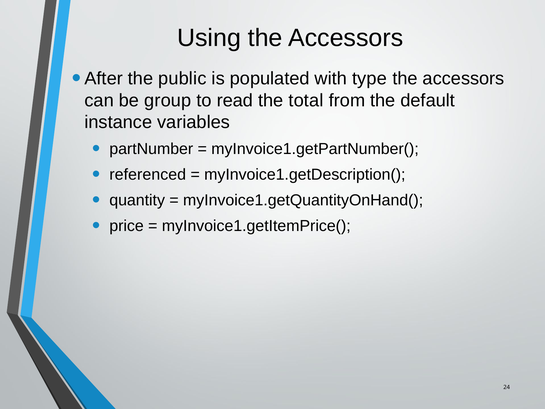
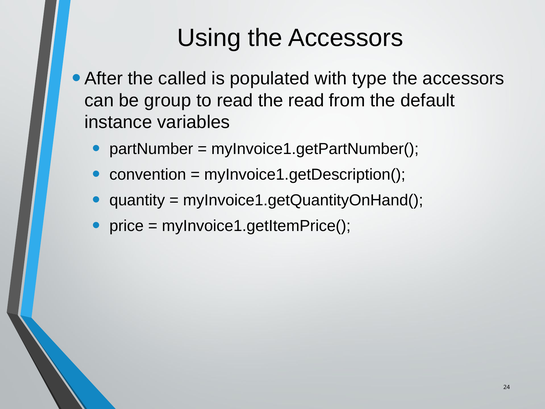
public: public -> called
the total: total -> read
referenced: referenced -> convention
